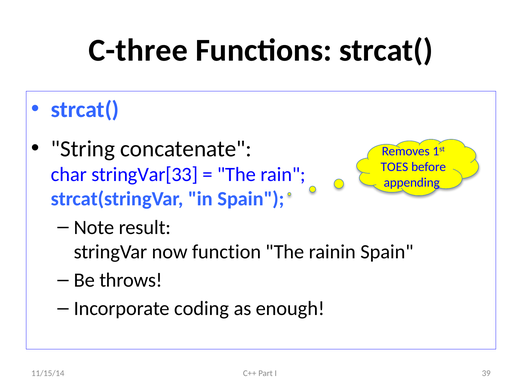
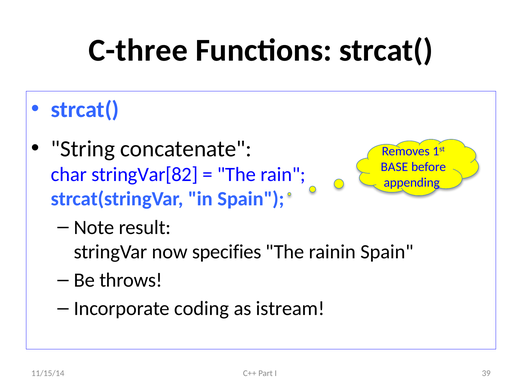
TOES: TOES -> BASE
stringVar[33: stringVar[33 -> stringVar[82
function: function -> specifies
enough: enough -> istream
